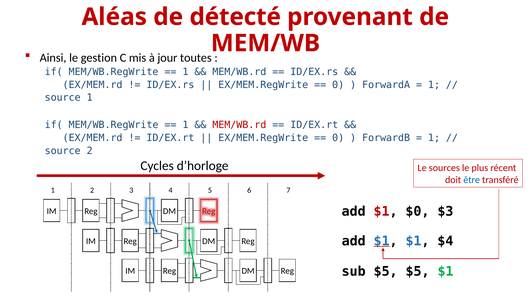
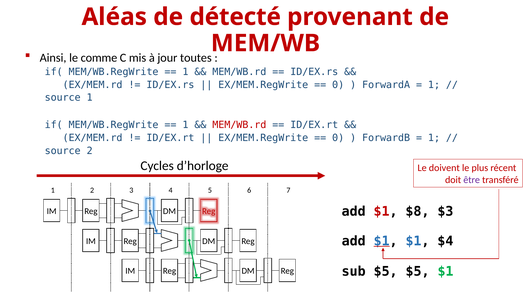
gestion: gestion -> comme
sources: sources -> doivent
être colour: blue -> purple
$0: $0 -> $8
